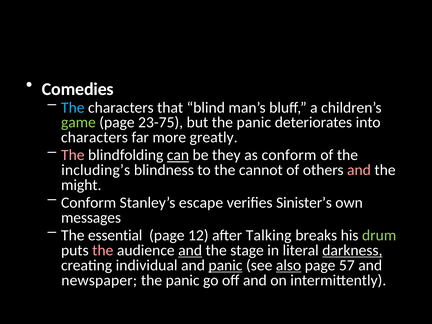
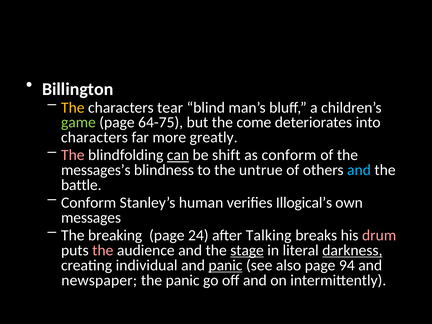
Comedies: Comedies -> Billington
The at (73, 108) colour: light blue -> yellow
that: that -> tear
23-75: 23-75 -> 64-75
but the panic: panic -> come
they: they -> shift
including’s: including’s -> messages’s
cannot: cannot -> untrue
and at (359, 170) colour: pink -> light blue
might: might -> battle
escape: escape -> human
Sinister’s: Sinister’s -> Illogical’s
essential: essential -> breaking
12: 12 -> 24
drum colour: light green -> pink
and at (190, 250) underline: present -> none
stage underline: none -> present
also underline: present -> none
57: 57 -> 94
